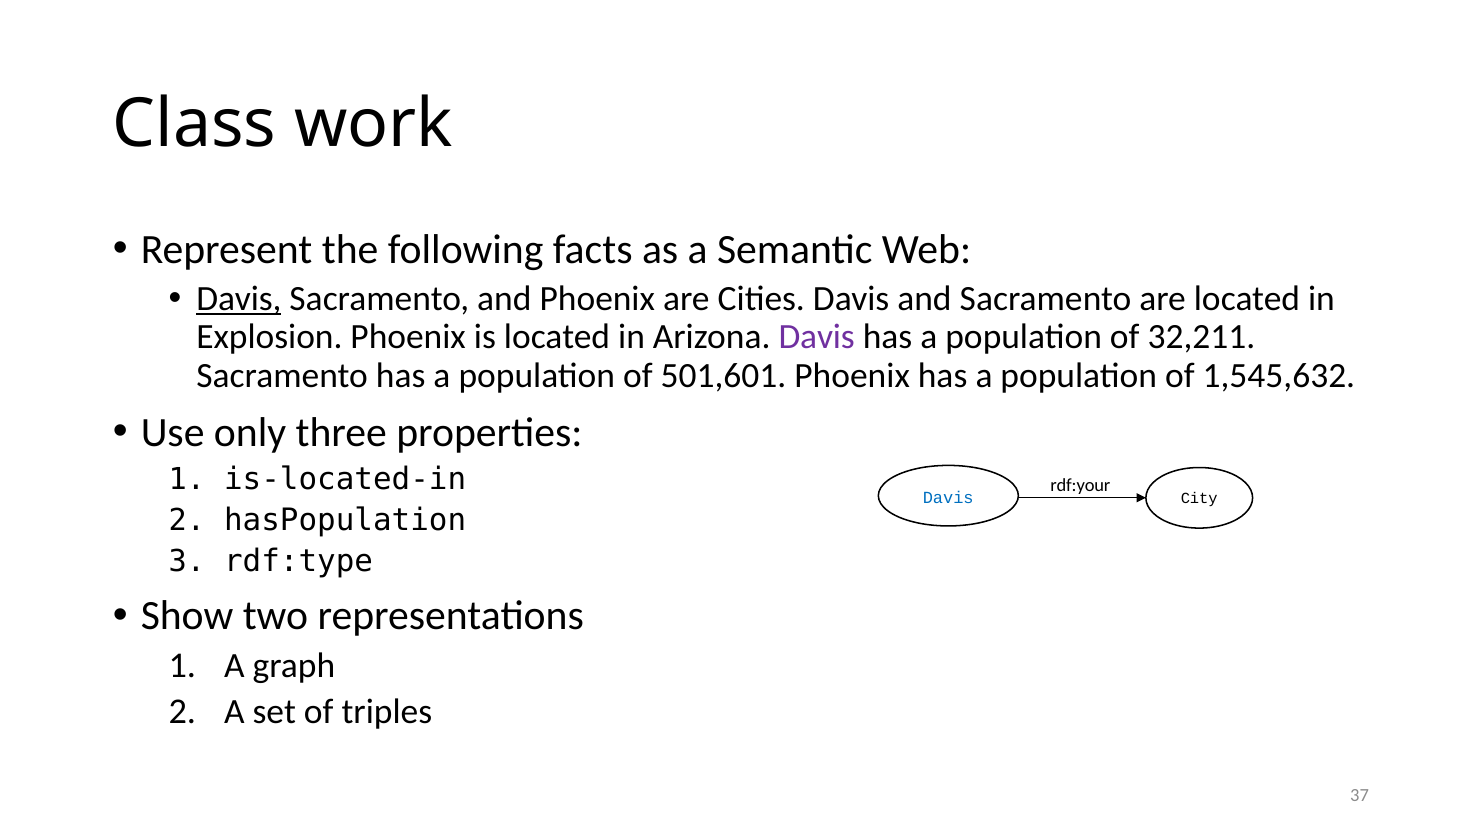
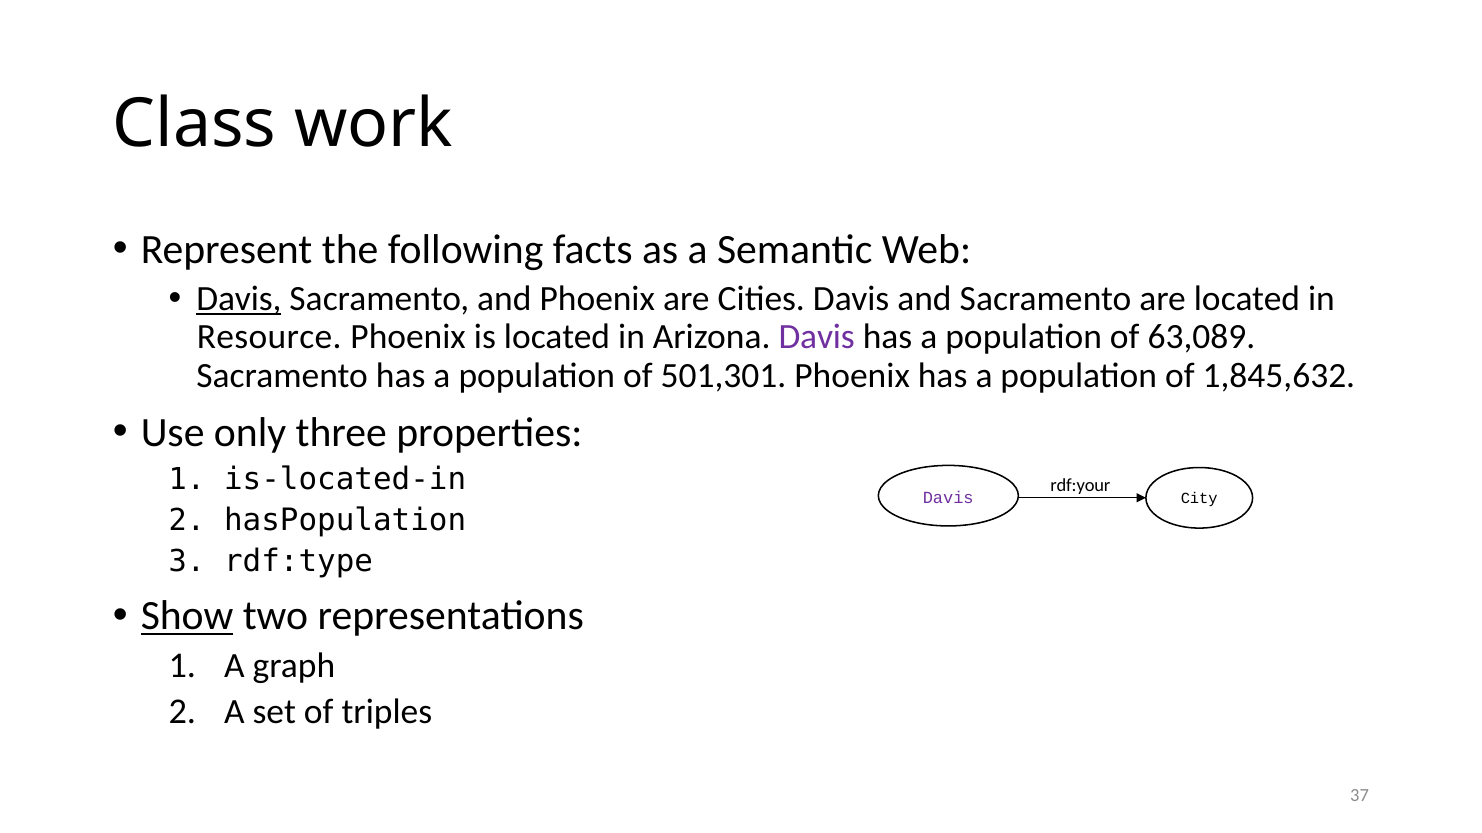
Explosion: Explosion -> Resource
32,211: 32,211 -> 63,089
501,601: 501,601 -> 501,301
1,545,632: 1,545,632 -> 1,845,632
Davis at (948, 498) colour: blue -> purple
Show underline: none -> present
